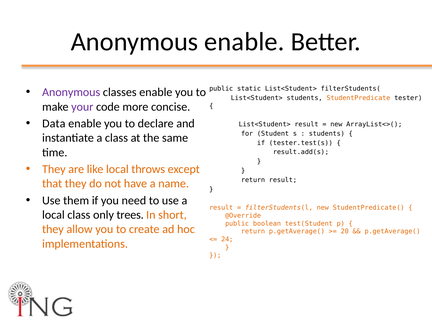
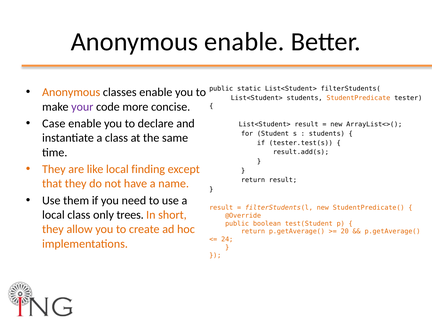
Anonymous at (71, 92) colour: purple -> orange
Data: Data -> Case
throws: throws -> finding
